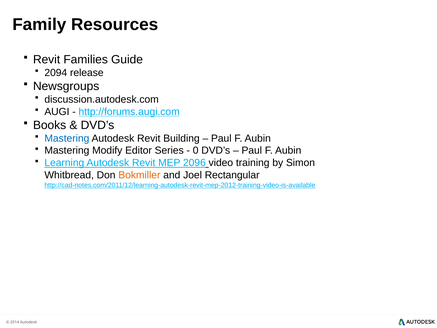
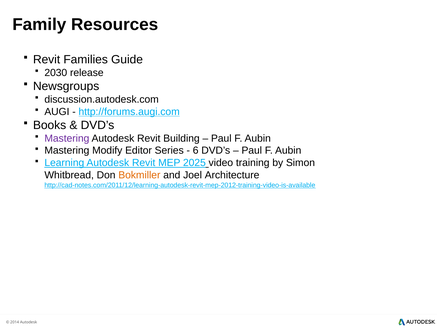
2094: 2094 -> 2030
Mastering at (67, 138) colour: blue -> purple
0: 0 -> 6
2096: 2096 -> 2025
Rectangular: Rectangular -> Architecture
